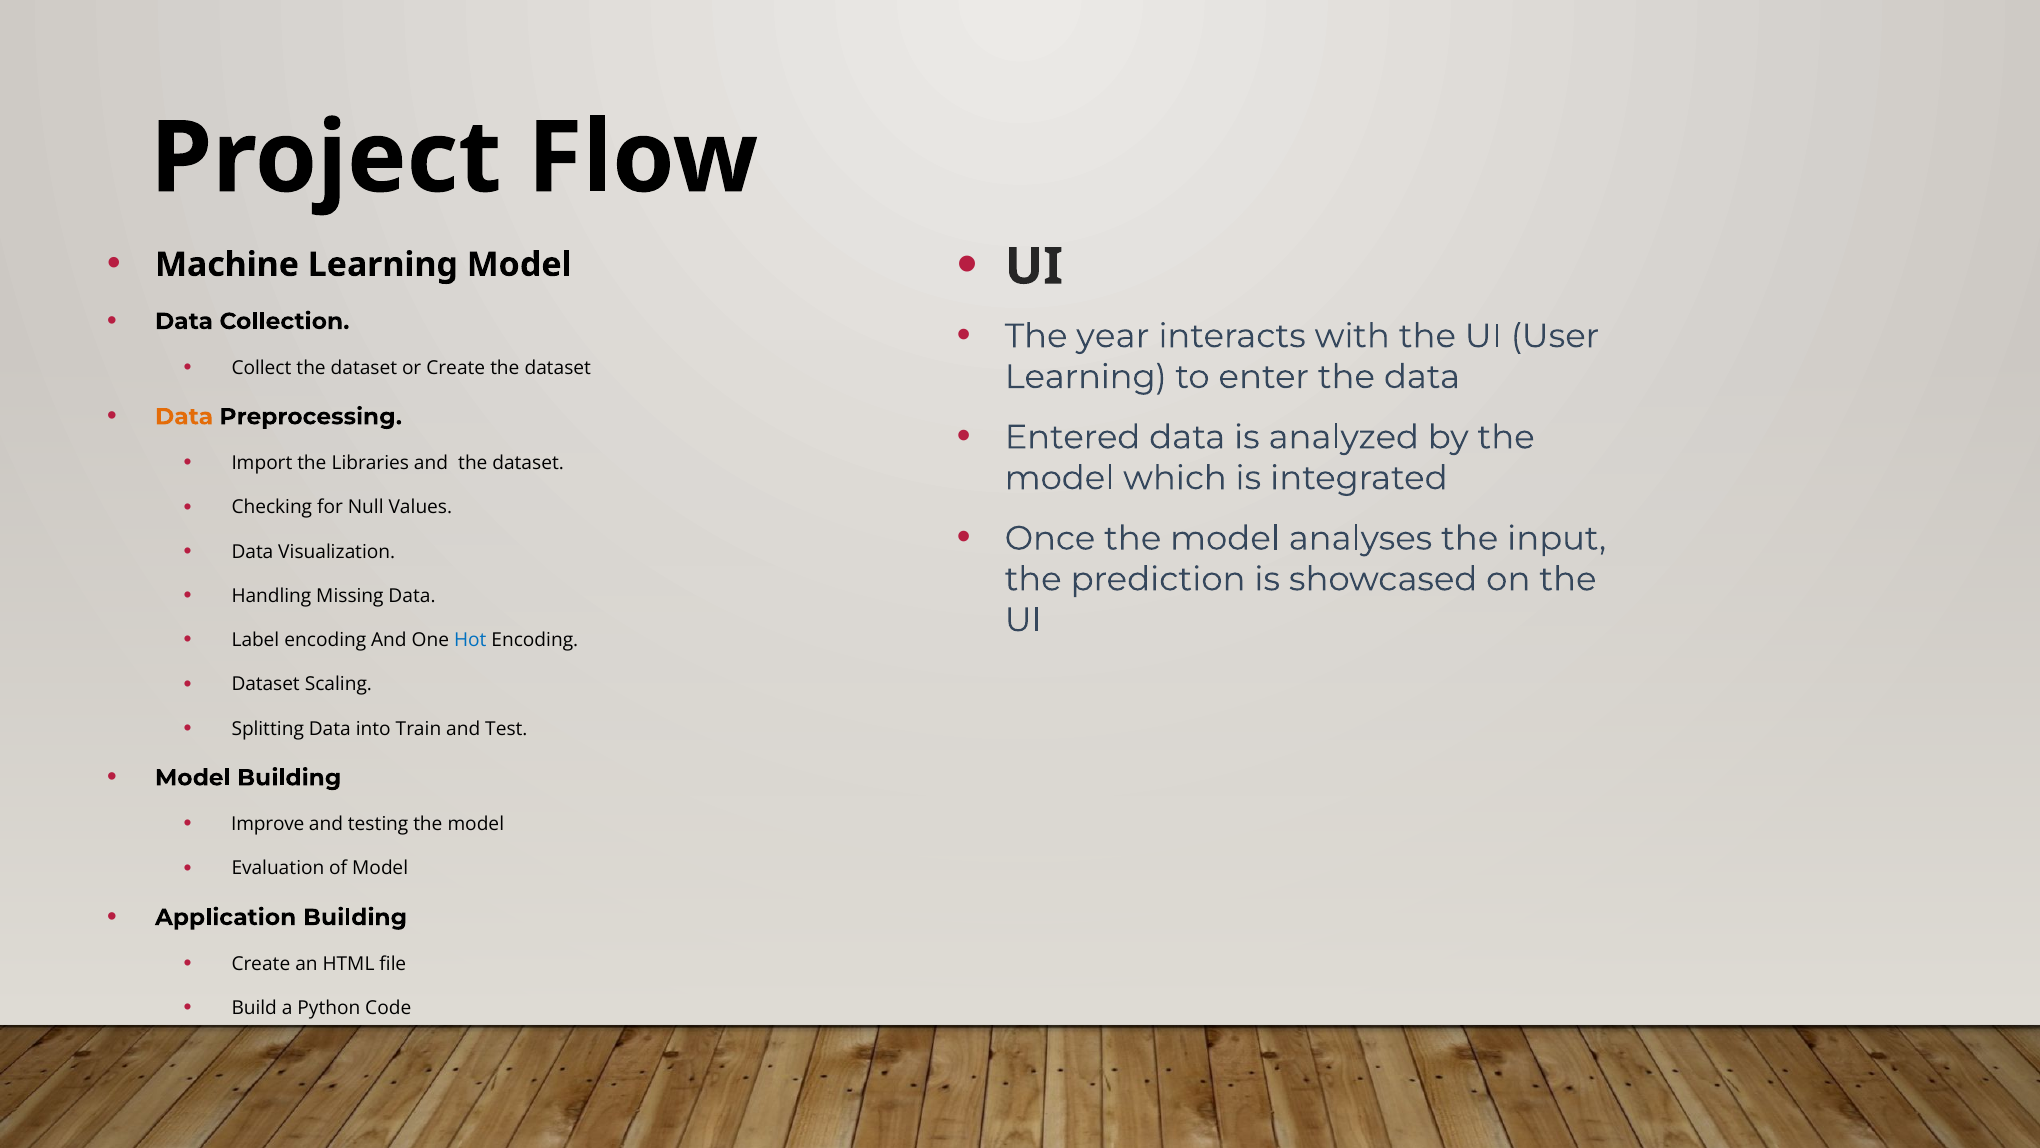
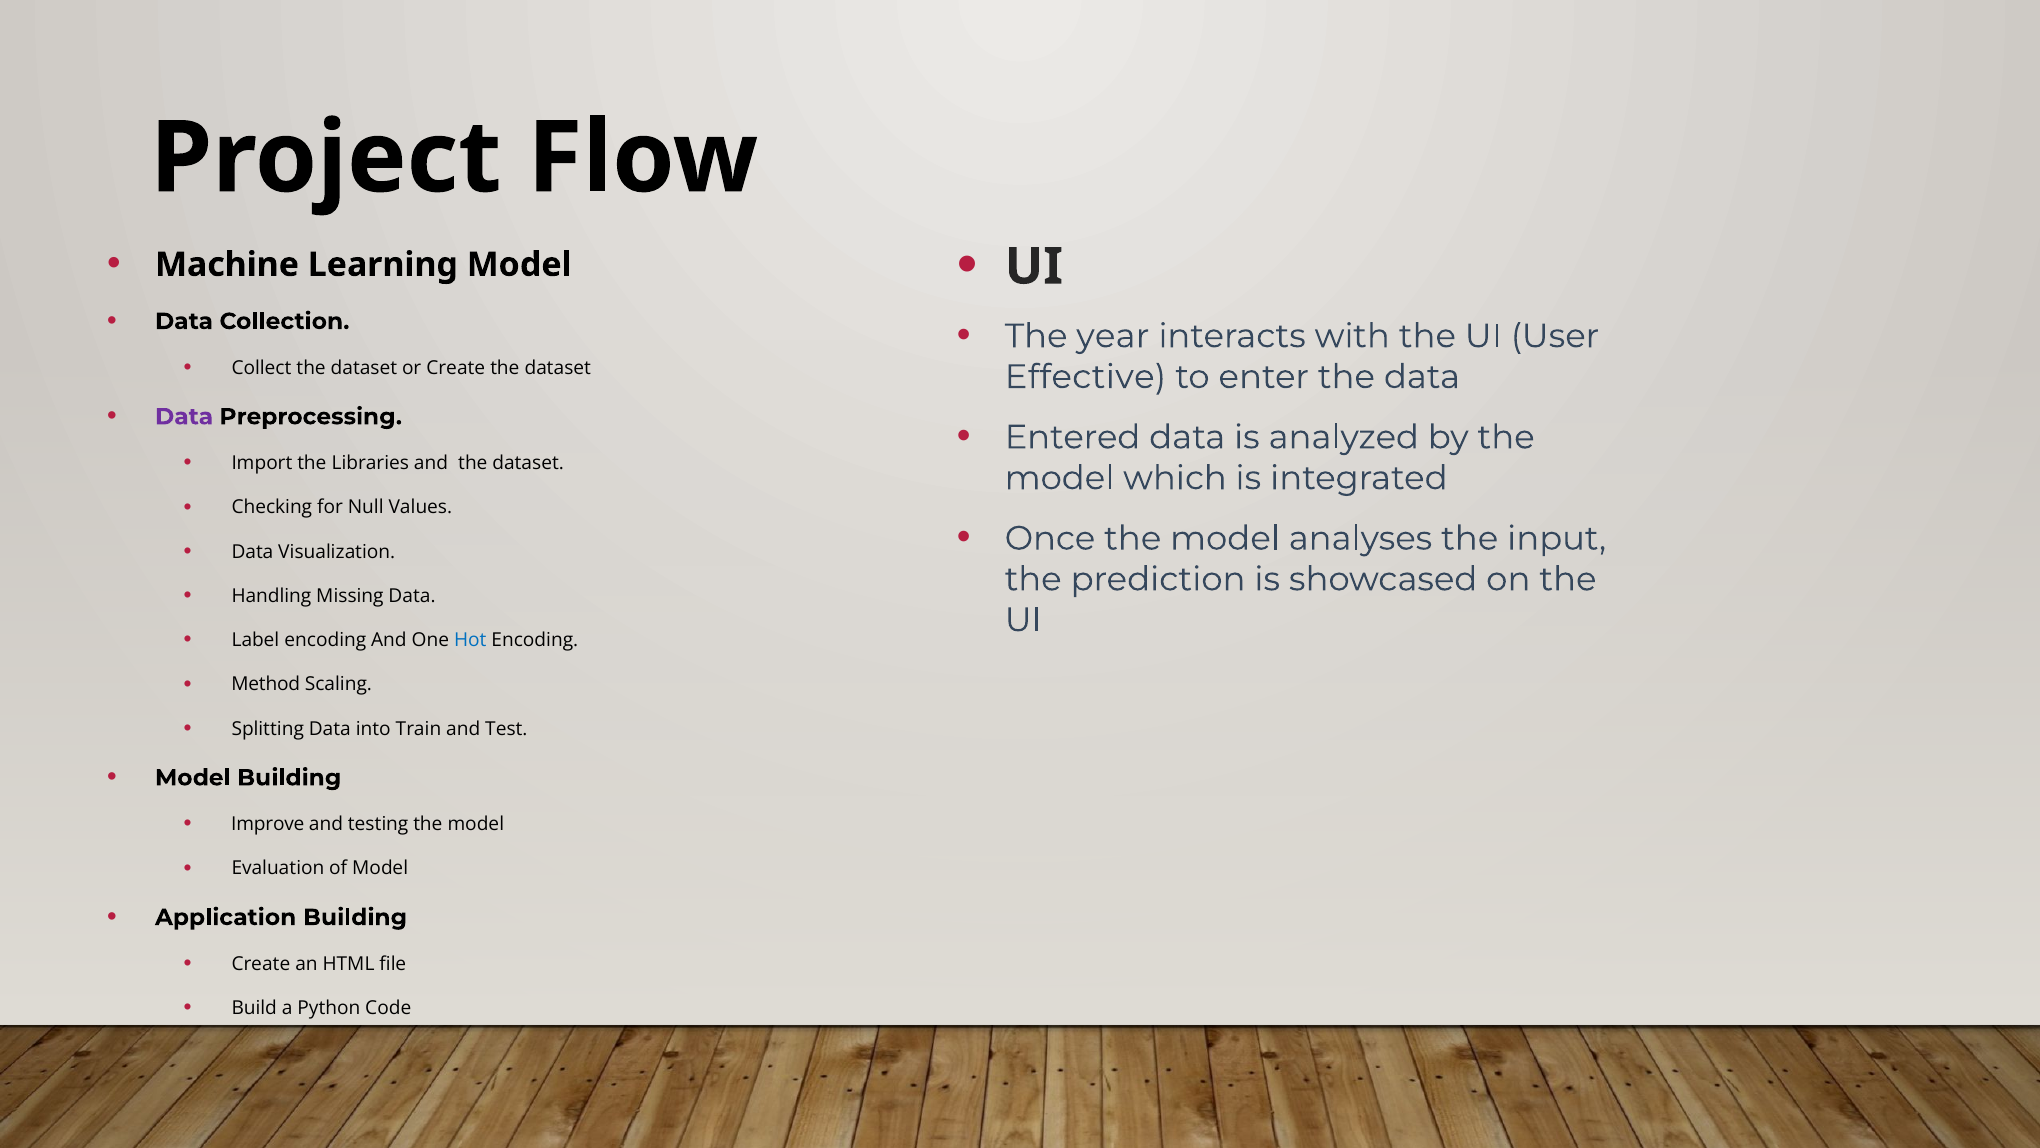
Learning at (1086, 377): Learning -> Effective
Data at (184, 416) colour: orange -> purple
Dataset at (266, 684): Dataset -> Method
